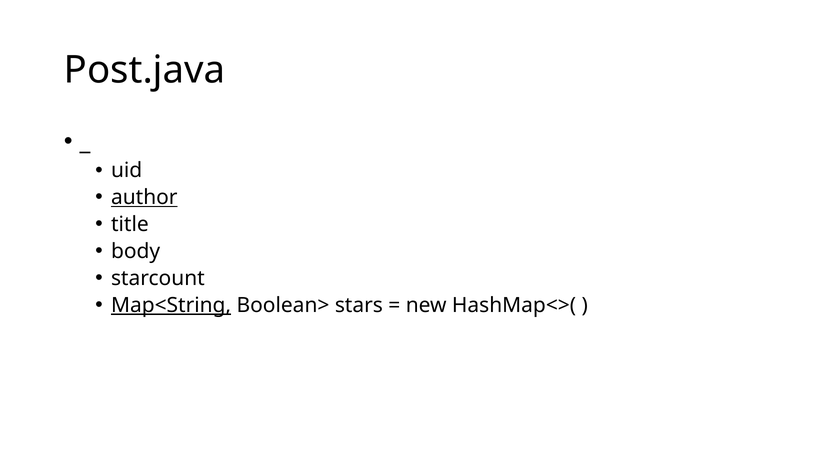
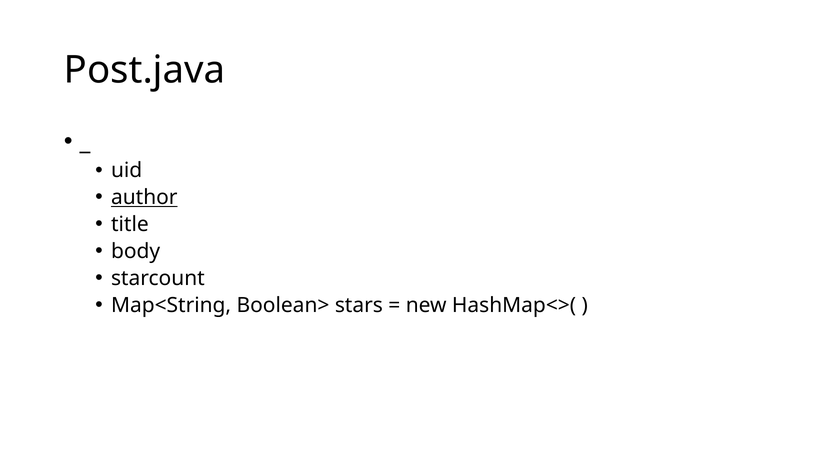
Map<String underline: present -> none
